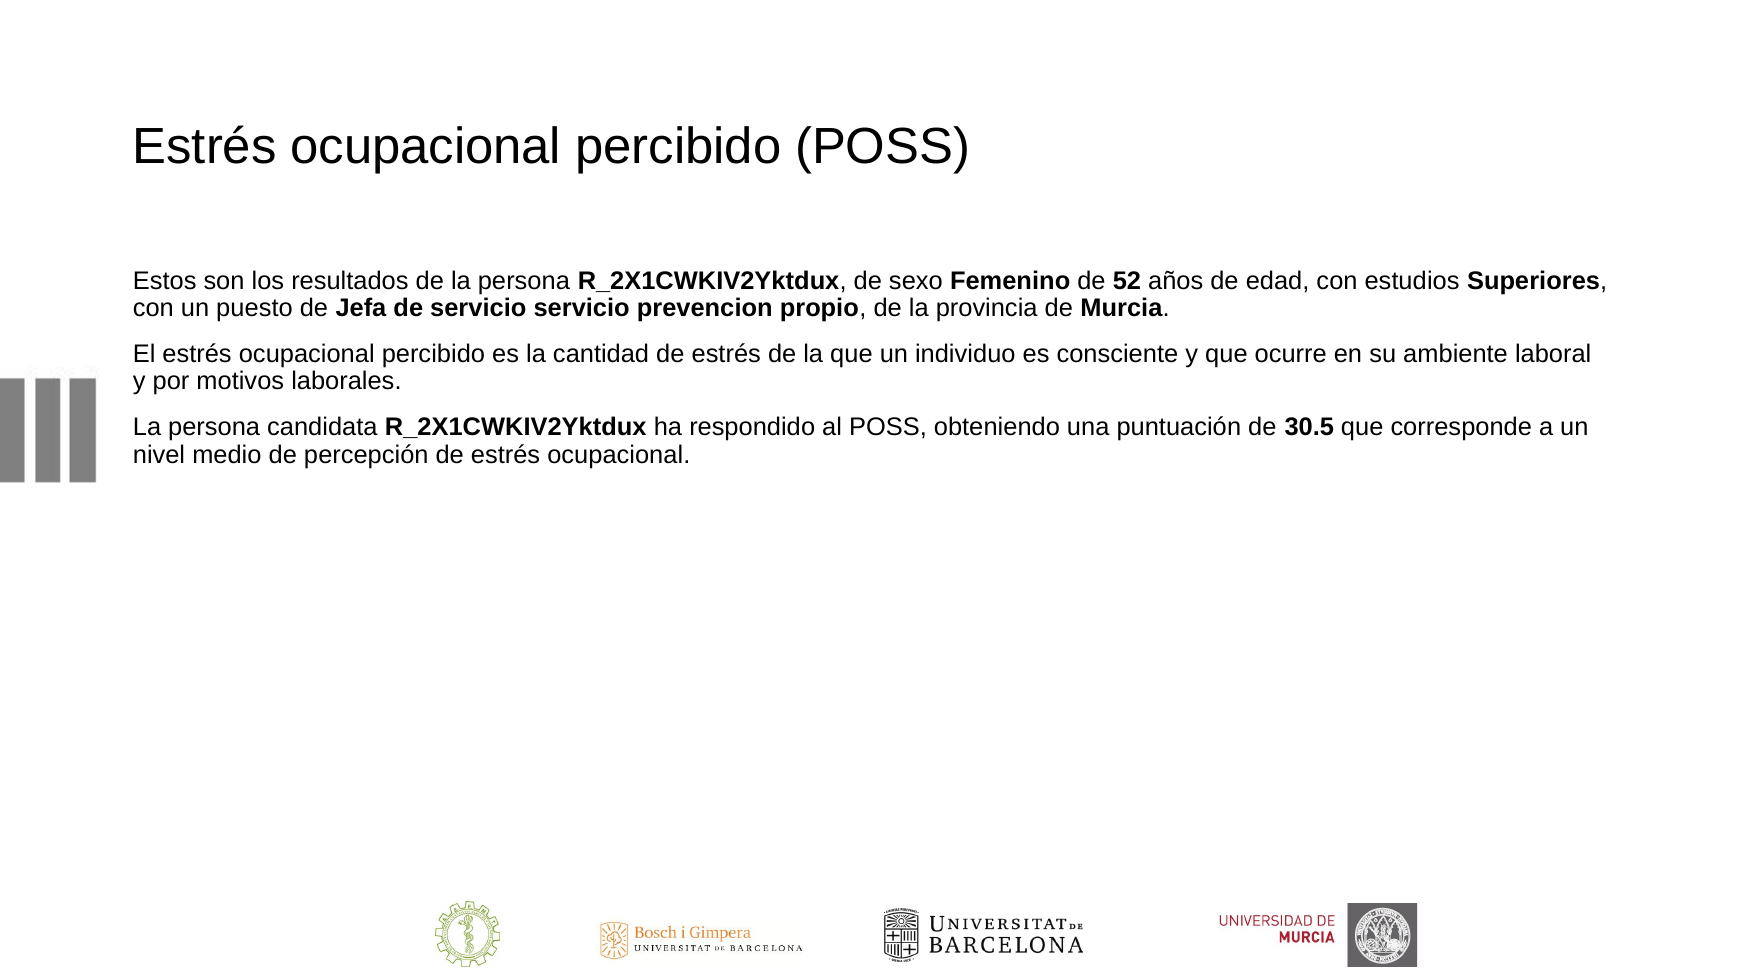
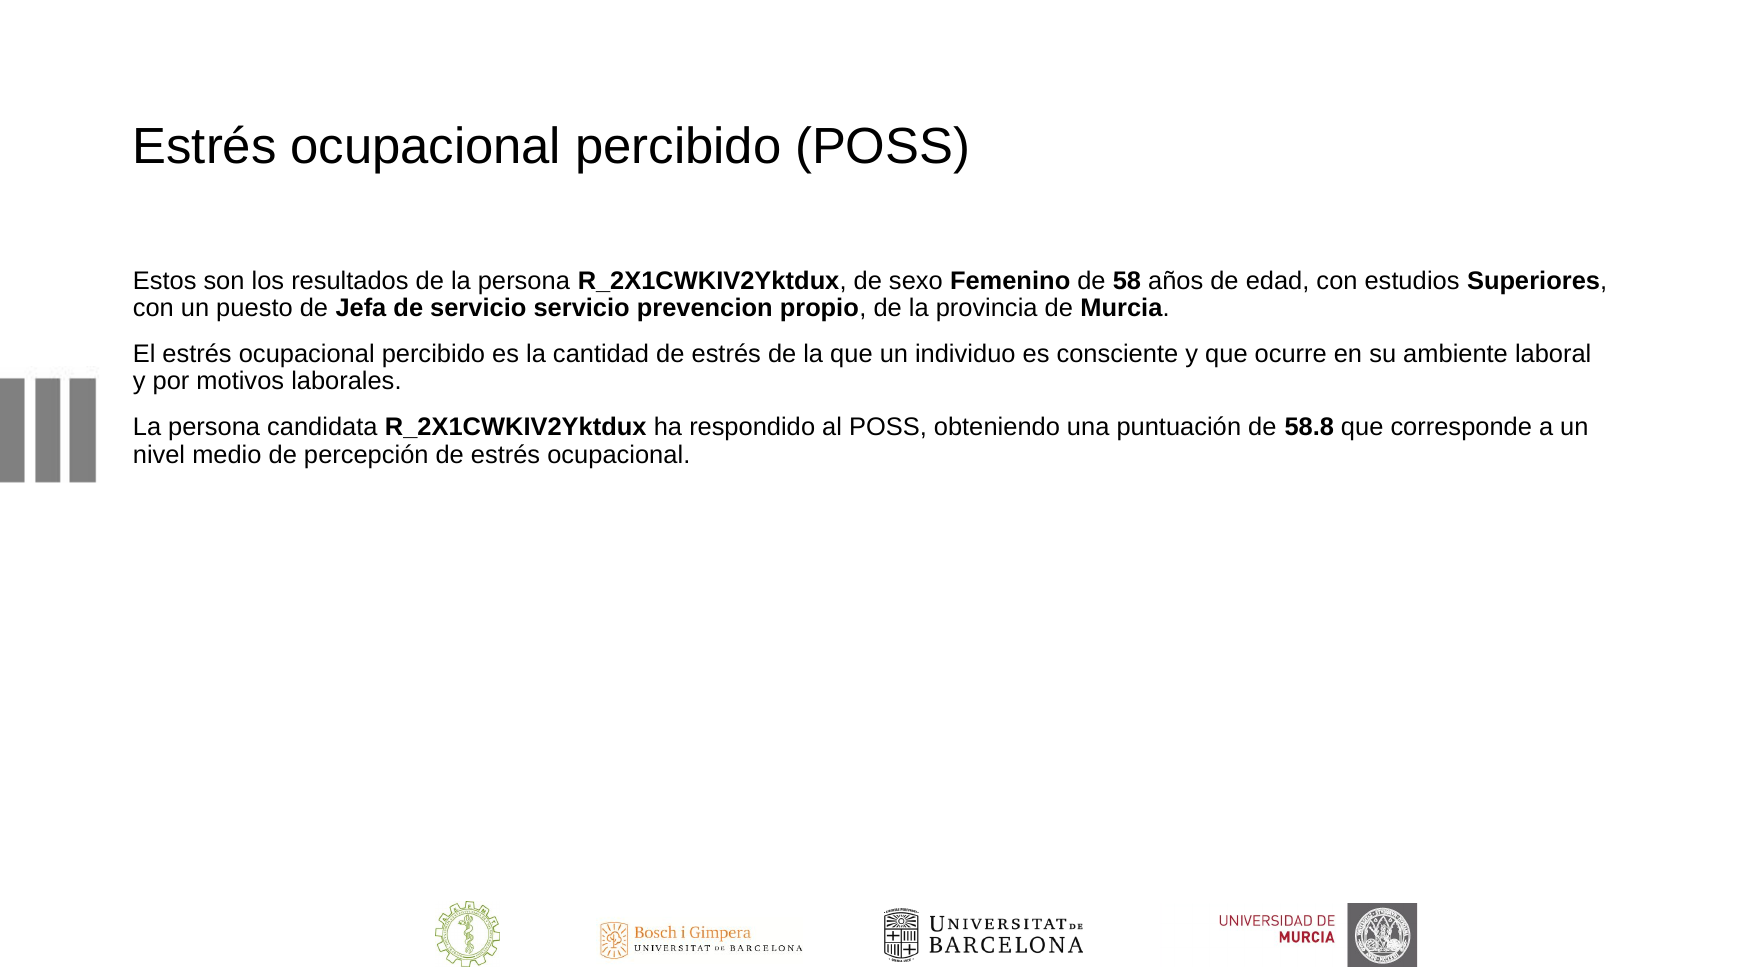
52: 52 -> 58
30.5: 30.5 -> 58.8
